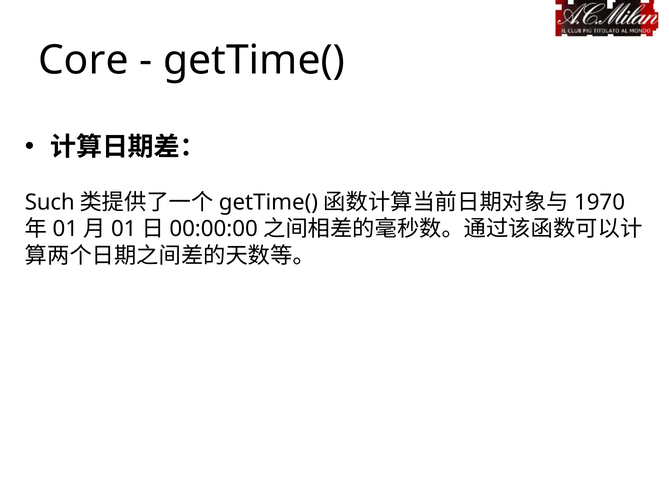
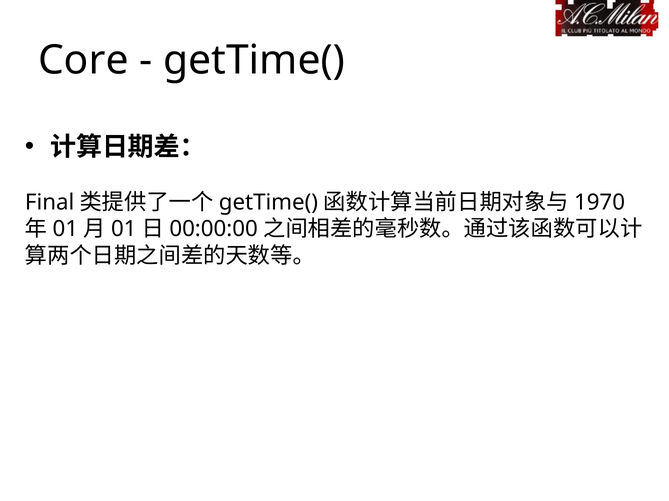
Such: Such -> Final
